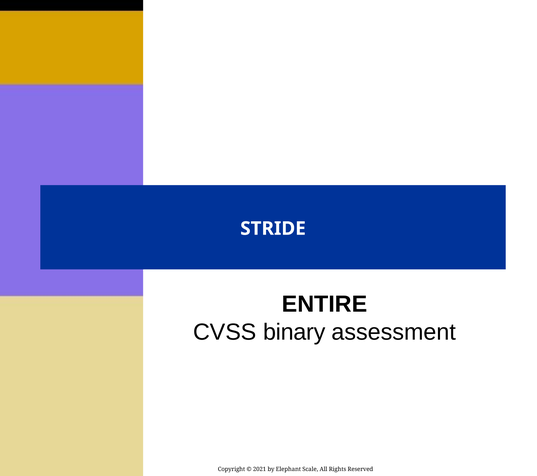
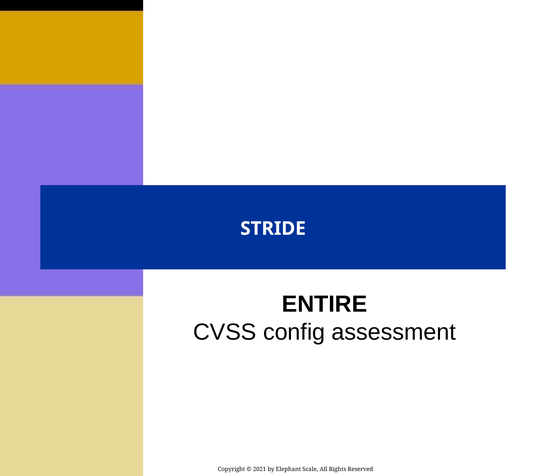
binary: binary -> config
